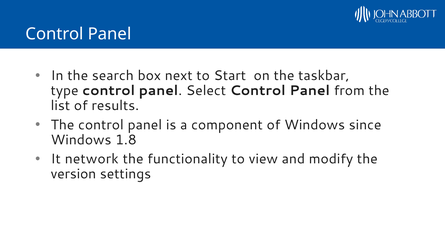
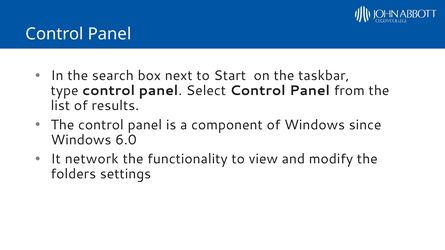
1.8: 1.8 -> 6.0
version: version -> folders
